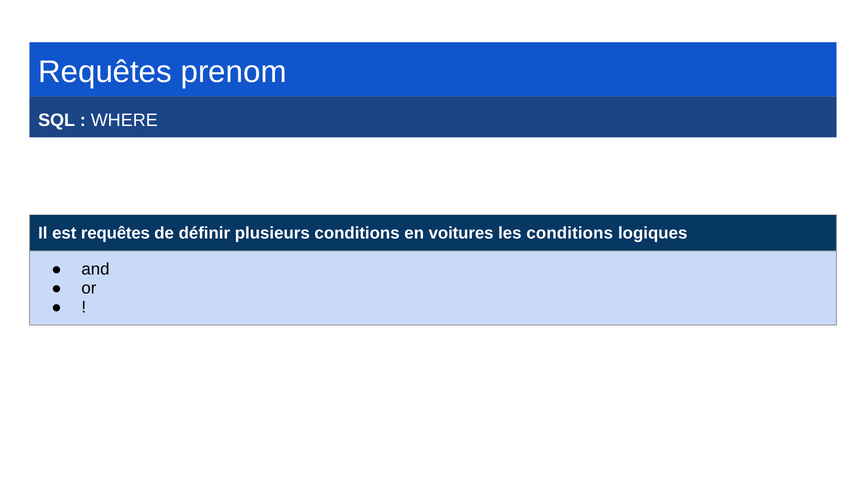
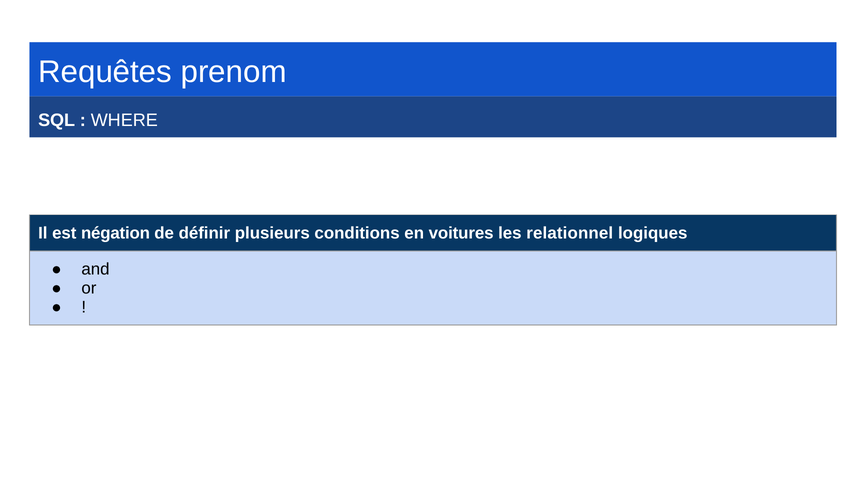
est requêtes: requêtes -> négation
les conditions: conditions -> relationnel
